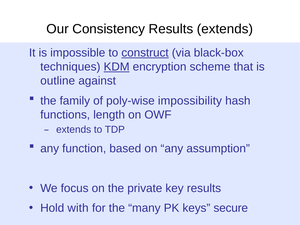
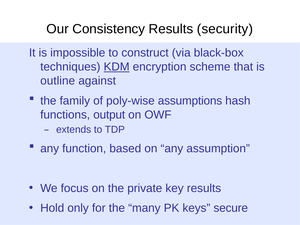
Results extends: extends -> security
construct underline: present -> none
impossibility: impossibility -> assumptions
length: length -> output
with: with -> only
